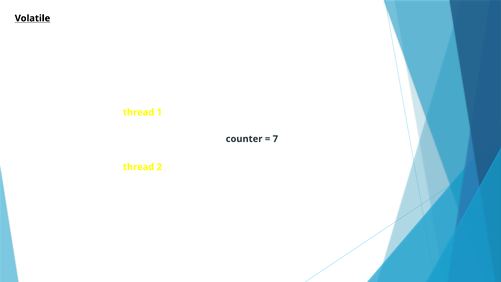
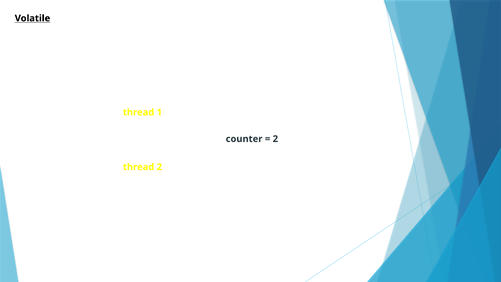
7 at (275, 139): 7 -> 2
